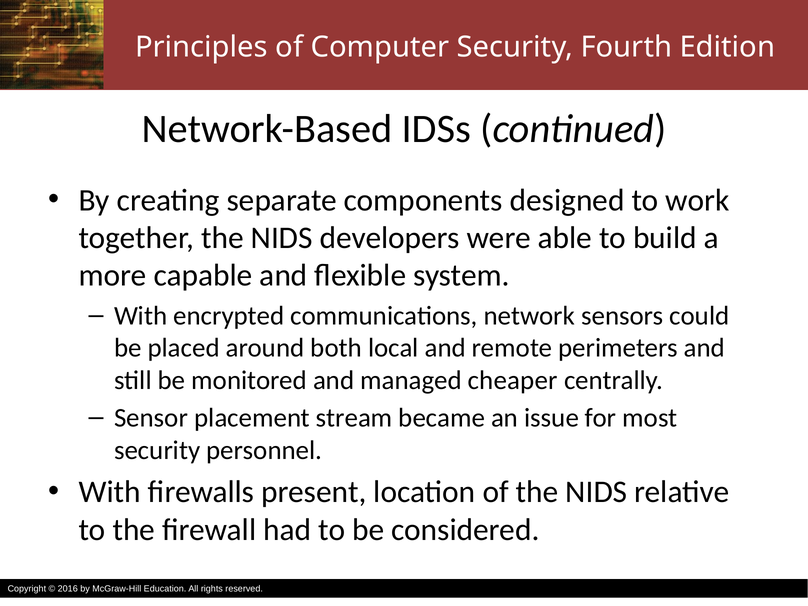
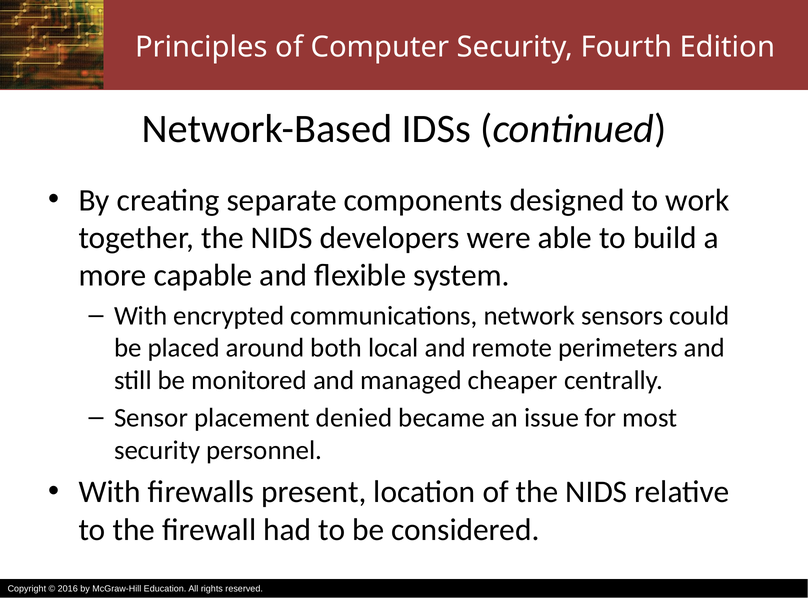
stream: stream -> denied
